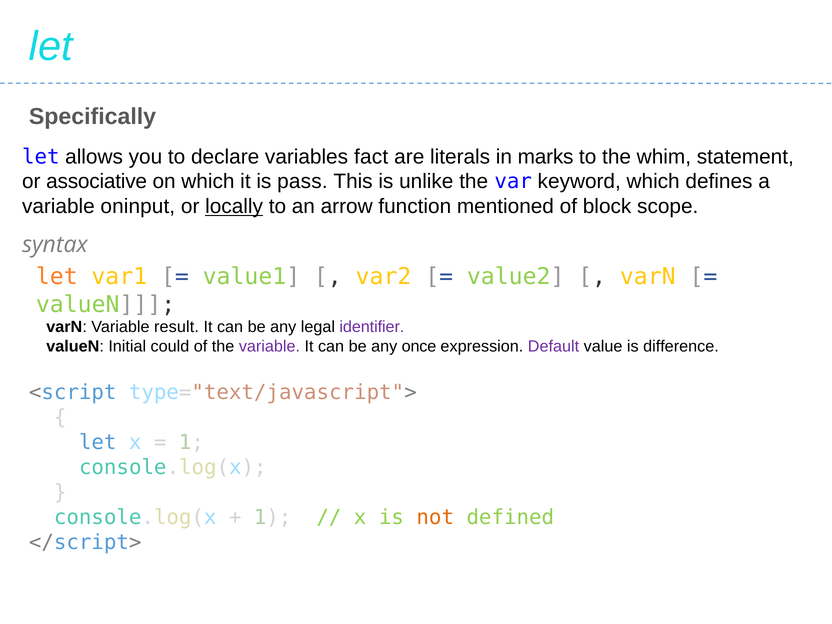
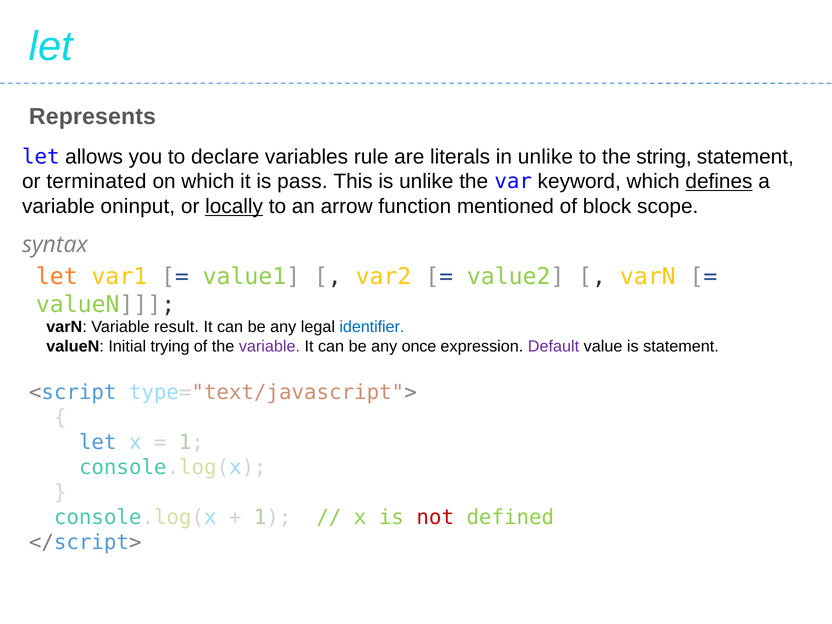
Specifically: Specifically -> Represents
fact: fact -> rule
in marks: marks -> unlike
whim: whim -> string
associative: associative -> terminated
defines underline: none -> present
identifier colour: purple -> blue
could: could -> trying
is difference: difference -> statement
not colour: orange -> red
